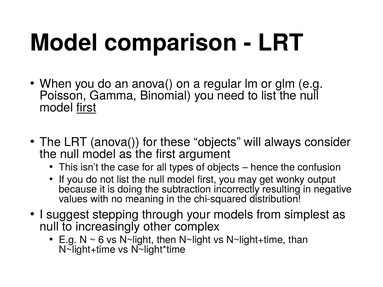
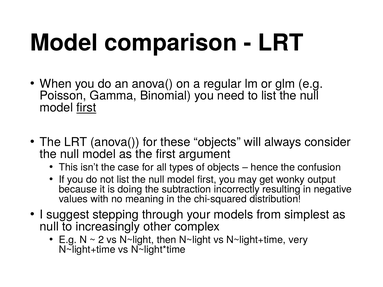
6: 6 -> 2
than: than -> very
